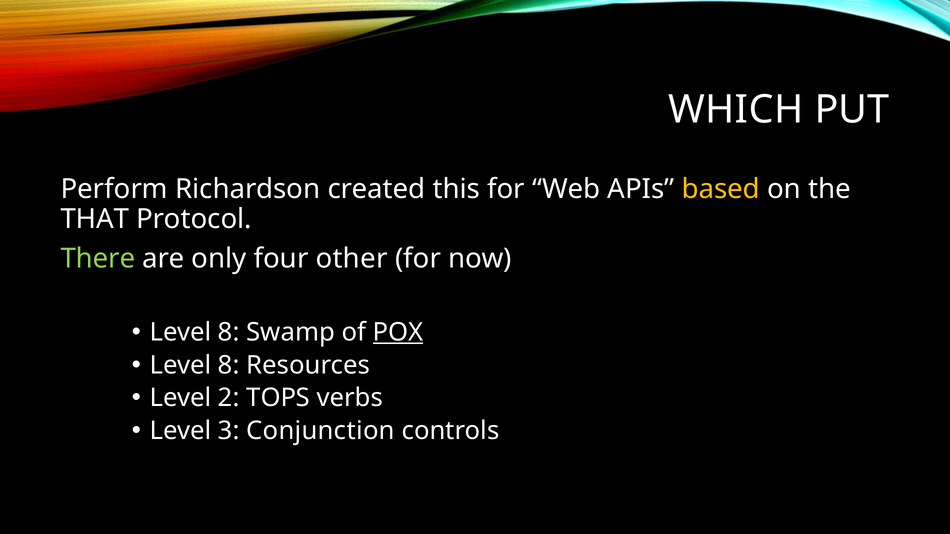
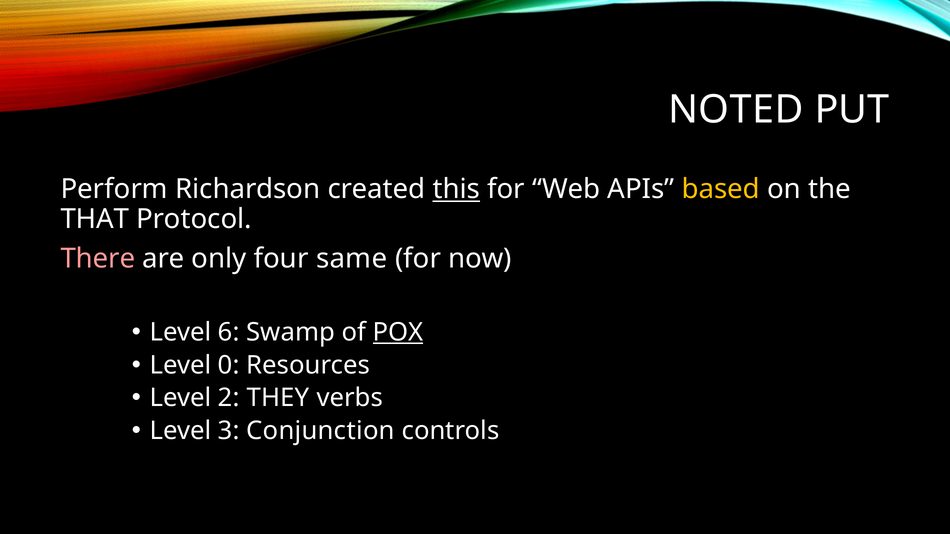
WHICH: WHICH -> NOTED
this underline: none -> present
There colour: light green -> pink
other: other -> same
8 at (229, 333): 8 -> 6
8 at (229, 365): 8 -> 0
TOPS: TOPS -> THEY
